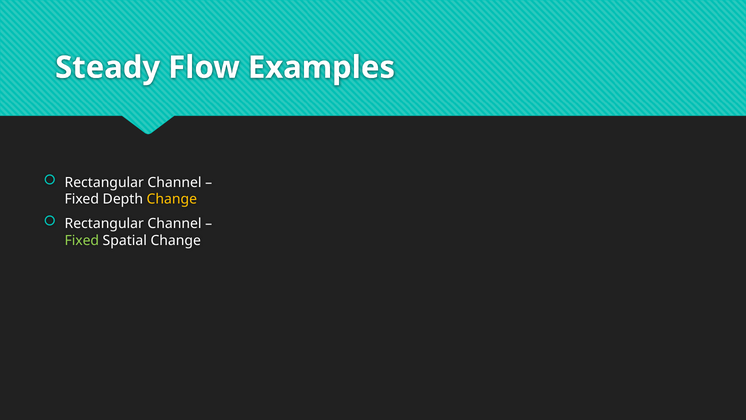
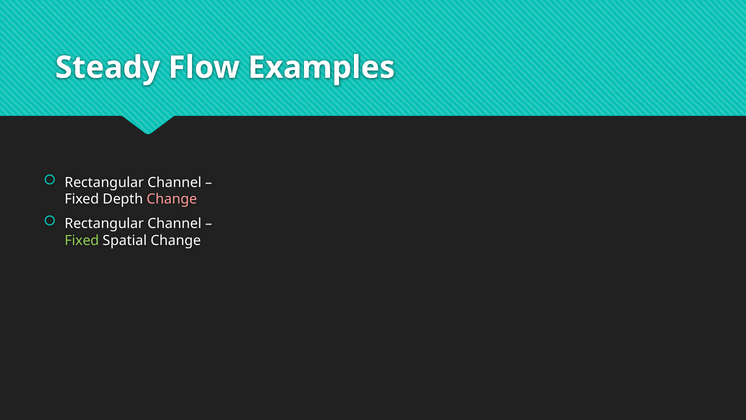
Change at (172, 199) colour: yellow -> pink
